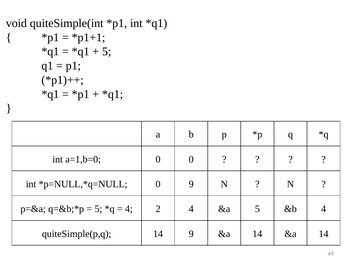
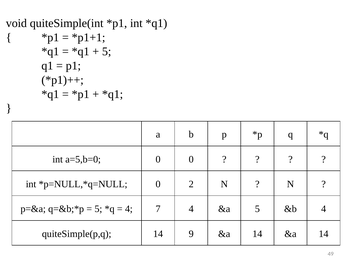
a=1,b=0: a=1,b=0 -> a=5,b=0
0 9: 9 -> 2
2: 2 -> 7
